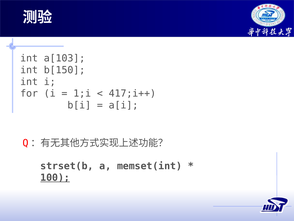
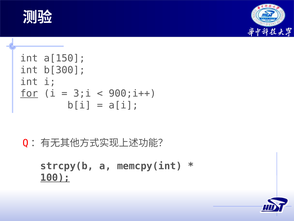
a[103: a[103 -> a[150
b[150: b[150 -> b[300
for underline: none -> present
1;i: 1;i -> 3;i
417;i++: 417;i++ -> 900;i++
strset(b: strset(b -> strcpy(b
memset(int: memset(int -> memcpy(int
